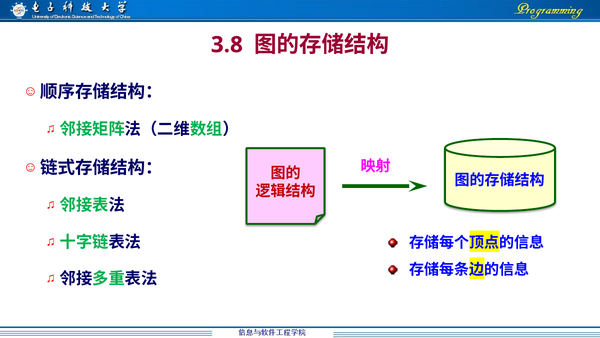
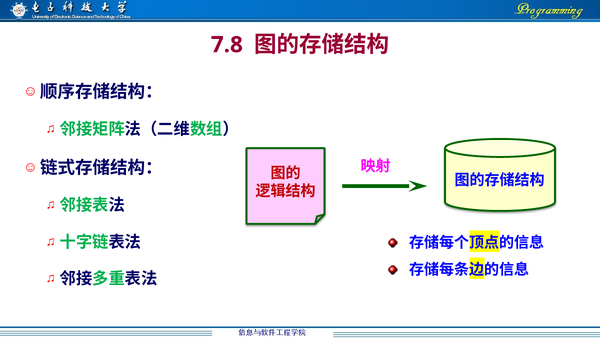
3.8: 3.8 -> 7.8
